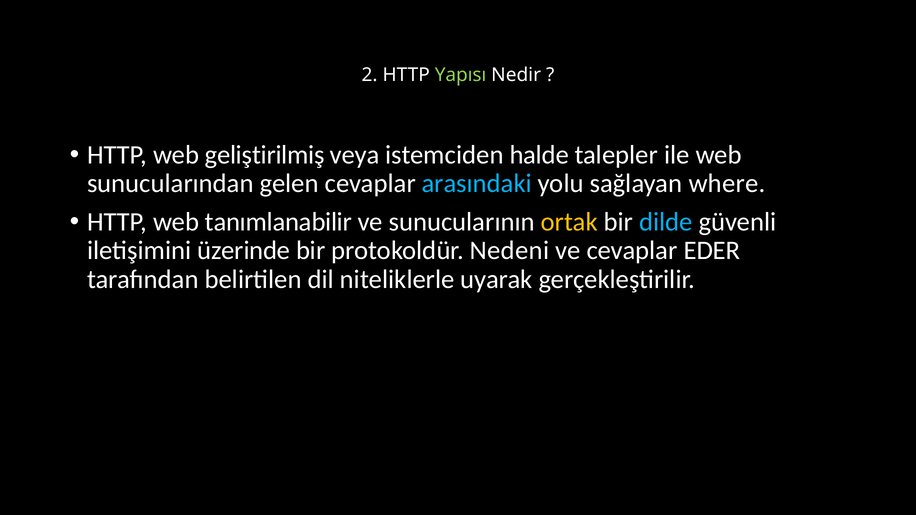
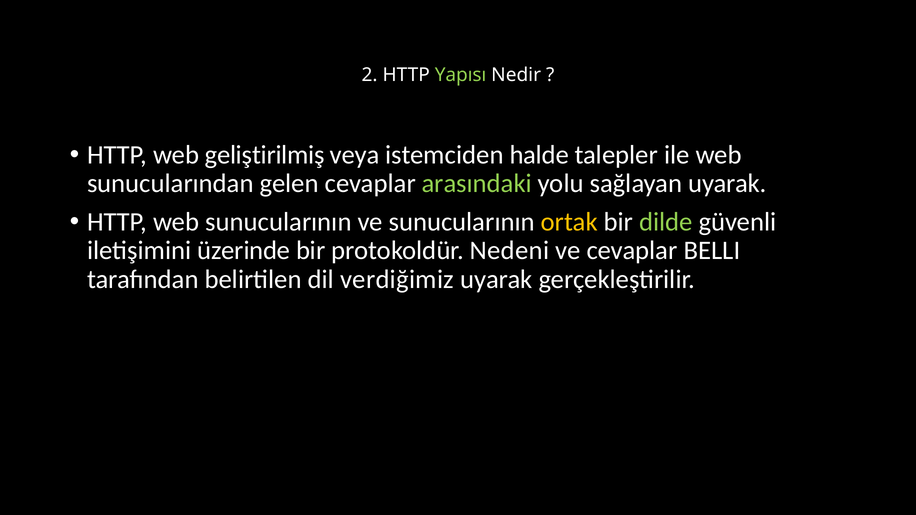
arasındaki colour: light blue -> light green
sağlayan where: where -> uyarak
web tanımlanabilir: tanımlanabilir -> sunucularının
dilde colour: light blue -> light green
EDER: EDER -> BELLI
niteliklerle: niteliklerle -> verdiğimiz
